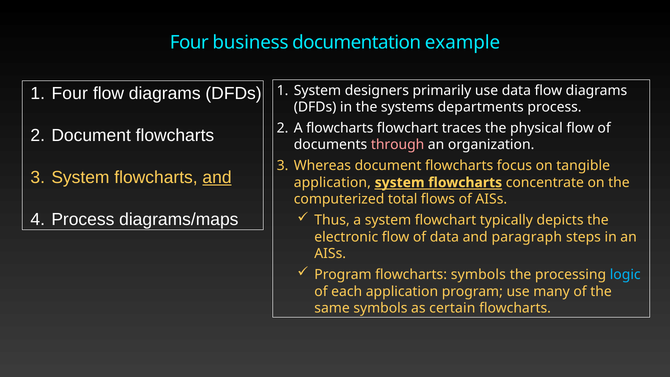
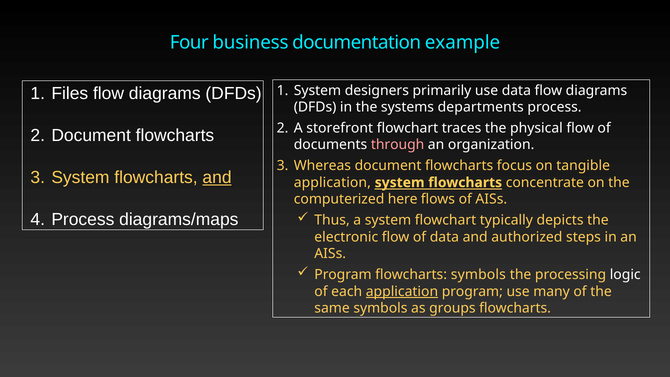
Four at (70, 94): Four -> Files
A flowcharts: flowcharts -> storefront
total: total -> here
paragraph: paragraph -> authorized
logic colour: light blue -> white
application at (402, 291) underline: none -> present
certain: certain -> groups
